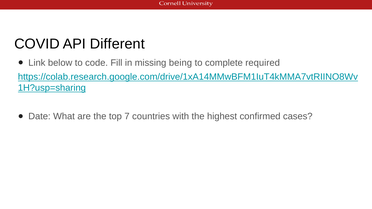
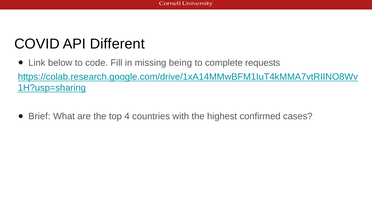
required: required -> requests
Date: Date -> Brief
7: 7 -> 4
